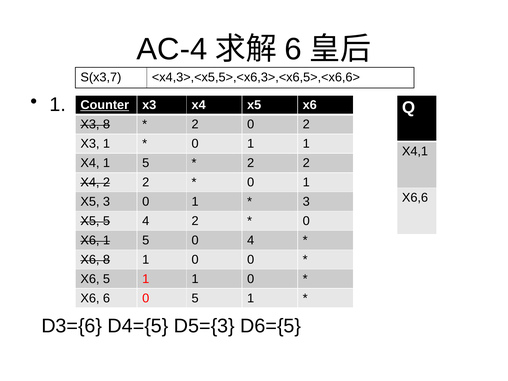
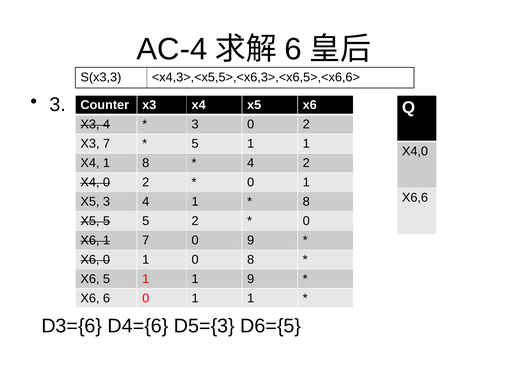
S(x3,7: S(x3,7 -> S(x3,3
1 at (58, 105): 1 -> 3
Counter underline: present -> none
X3 8: 8 -> 4
2 at (195, 124): 2 -> 3
X3 1: 1 -> 7
0 at (195, 144): 0 -> 5
X4,1: X4,1 -> X4,0
X4 1 5: 5 -> 8
2 at (251, 163): 2 -> 4
X4 2: 2 -> 0
3 0: 0 -> 4
3 at (306, 202): 3 -> 8
5 4: 4 -> 5
X6 1 5: 5 -> 7
0 4: 4 -> 9
X6 8: 8 -> 0
0 0: 0 -> 8
1 1 0: 0 -> 9
6 0 5: 5 -> 1
D4={5: D4={5 -> D4={6
